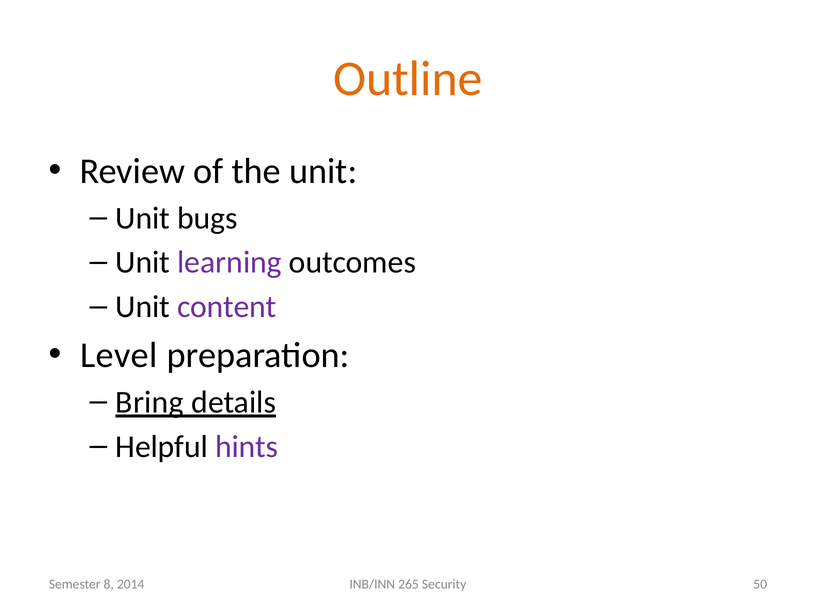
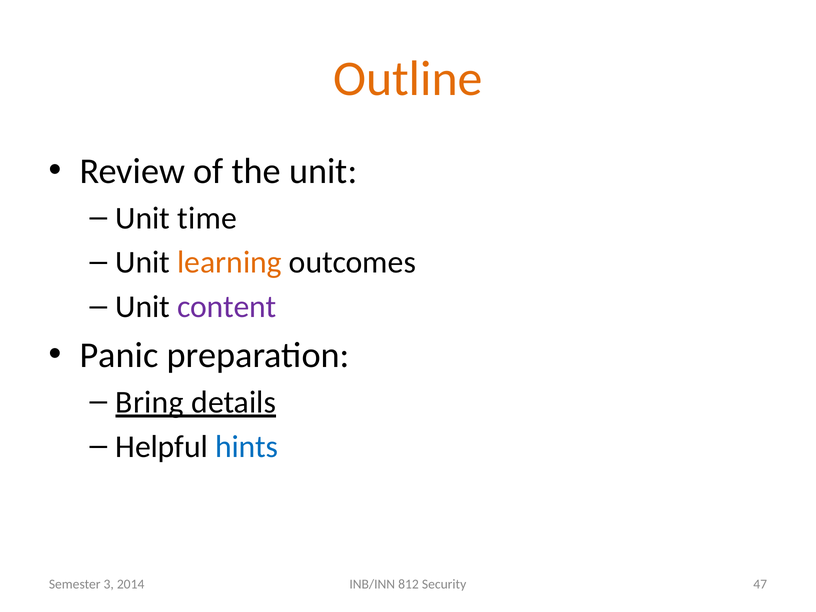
bugs: bugs -> time
learning colour: purple -> orange
Level: Level -> Panic
hints colour: purple -> blue
265: 265 -> 812
50: 50 -> 47
8: 8 -> 3
